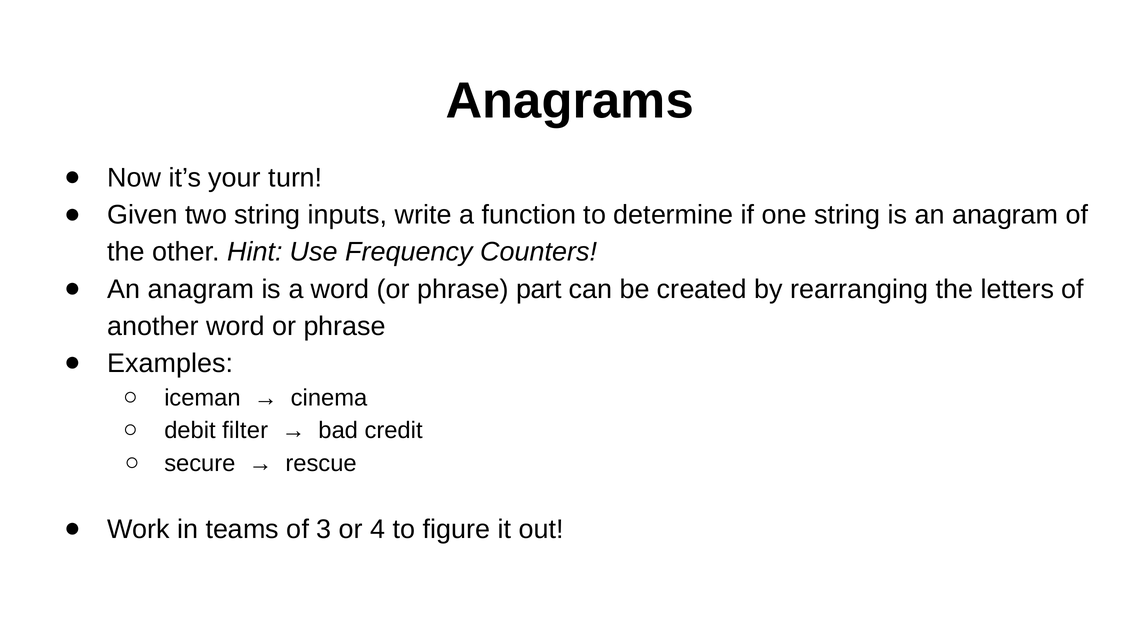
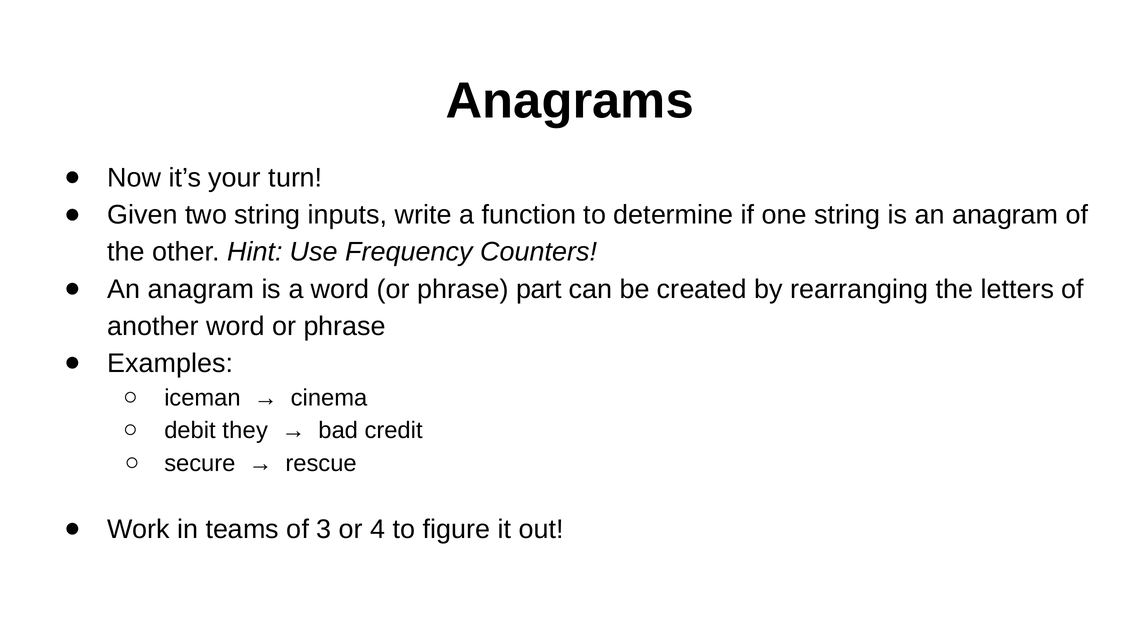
filter: filter -> they
